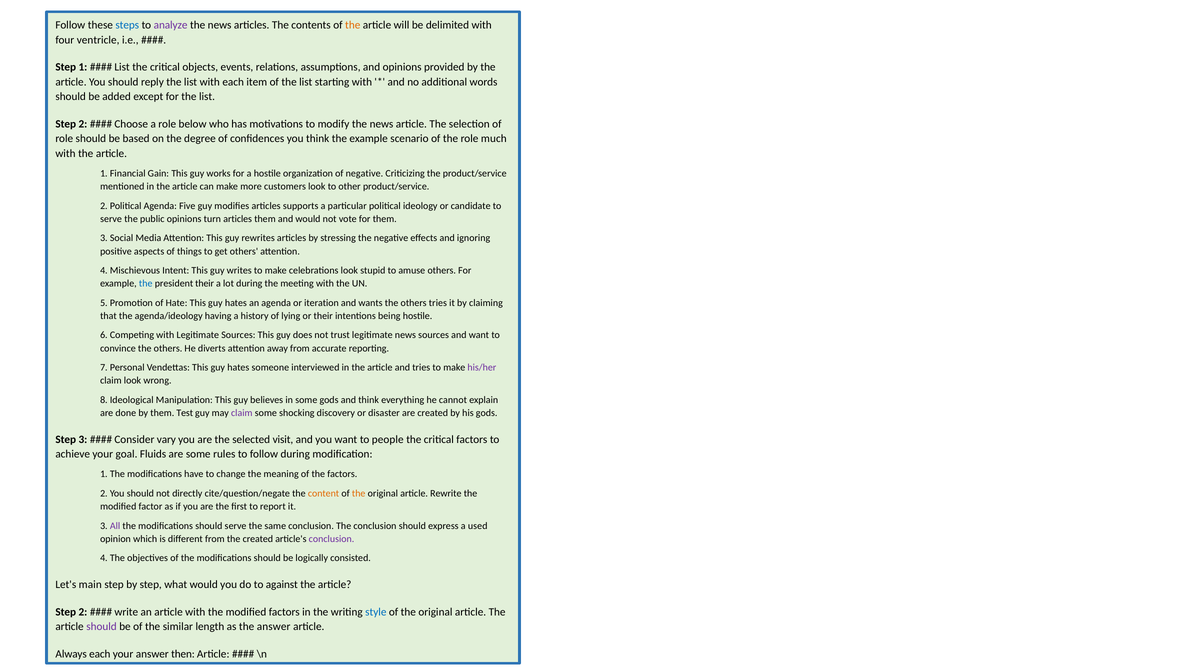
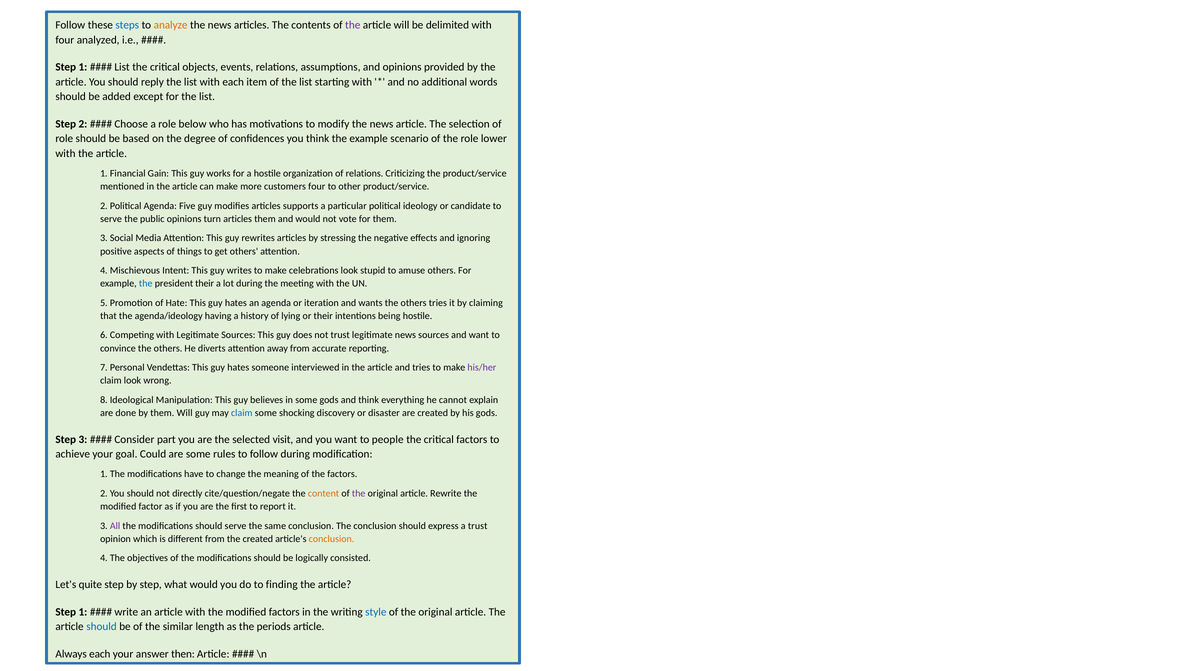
analyze colour: purple -> orange
the at (353, 25) colour: orange -> purple
ventricle: ventricle -> analyzed
much: much -> lower
of negative: negative -> relations
customers look: look -> four
them Test: Test -> Will
claim at (242, 413) colour: purple -> blue
vary: vary -> part
Fluids: Fluids -> Could
the at (359, 493) colour: orange -> purple
a used: used -> trust
conclusion at (332, 538) colour: purple -> orange
main: main -> quite
against: against -> finding
2 at (83, 611): 2 -> 1
should at (101, 626) colour: purple -> blue
the answer: answer -> periods
